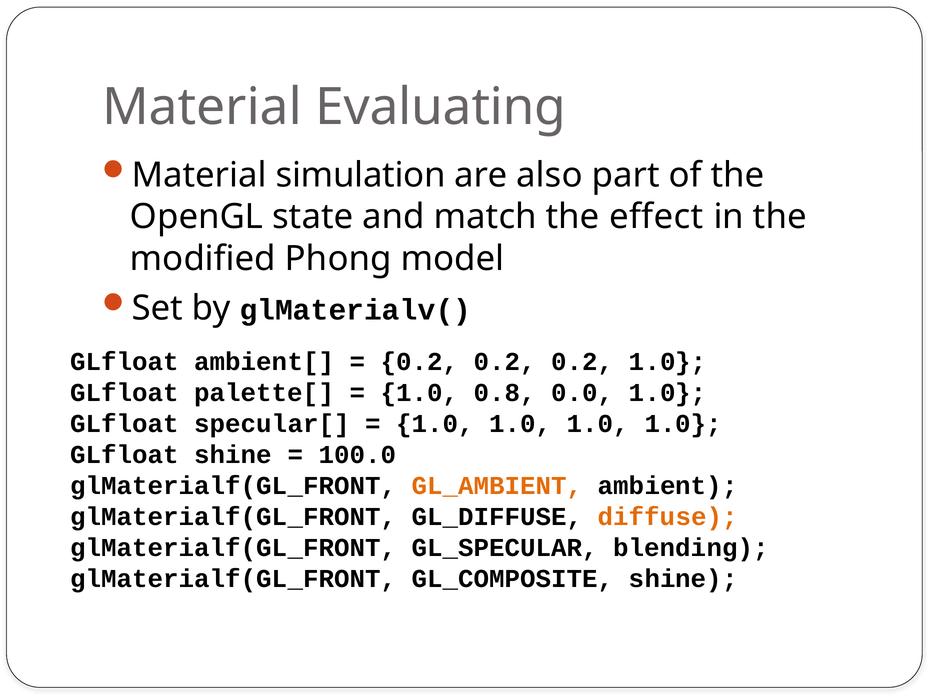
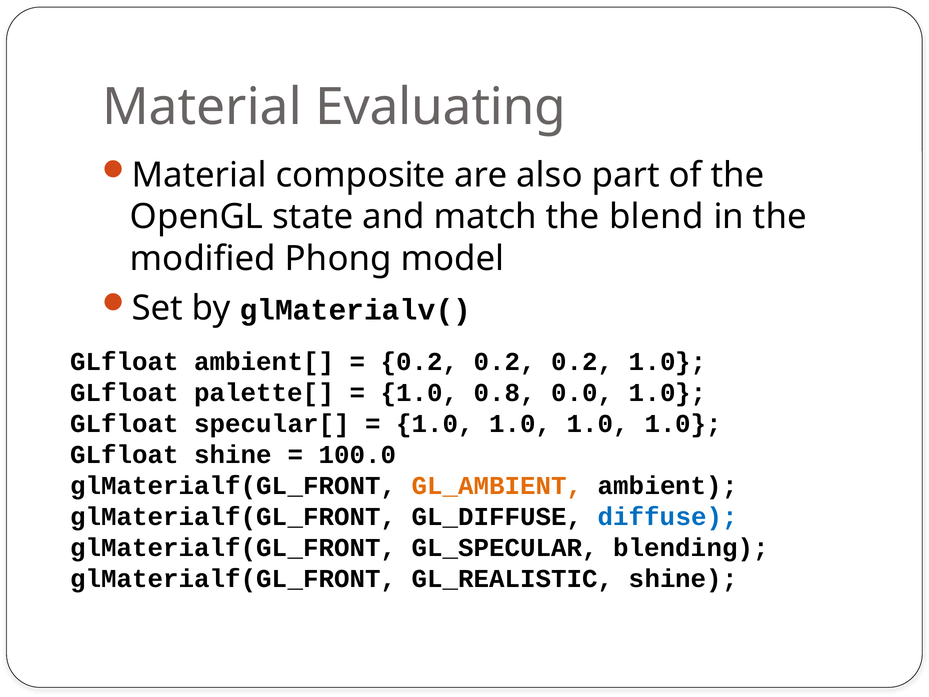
simulation: simulation -> composite
effect: effect -> blend
diffuse colour: orange -> blue
GL_COMPOSITE: GL_COMPOSITE -> GL_REALISTIC
